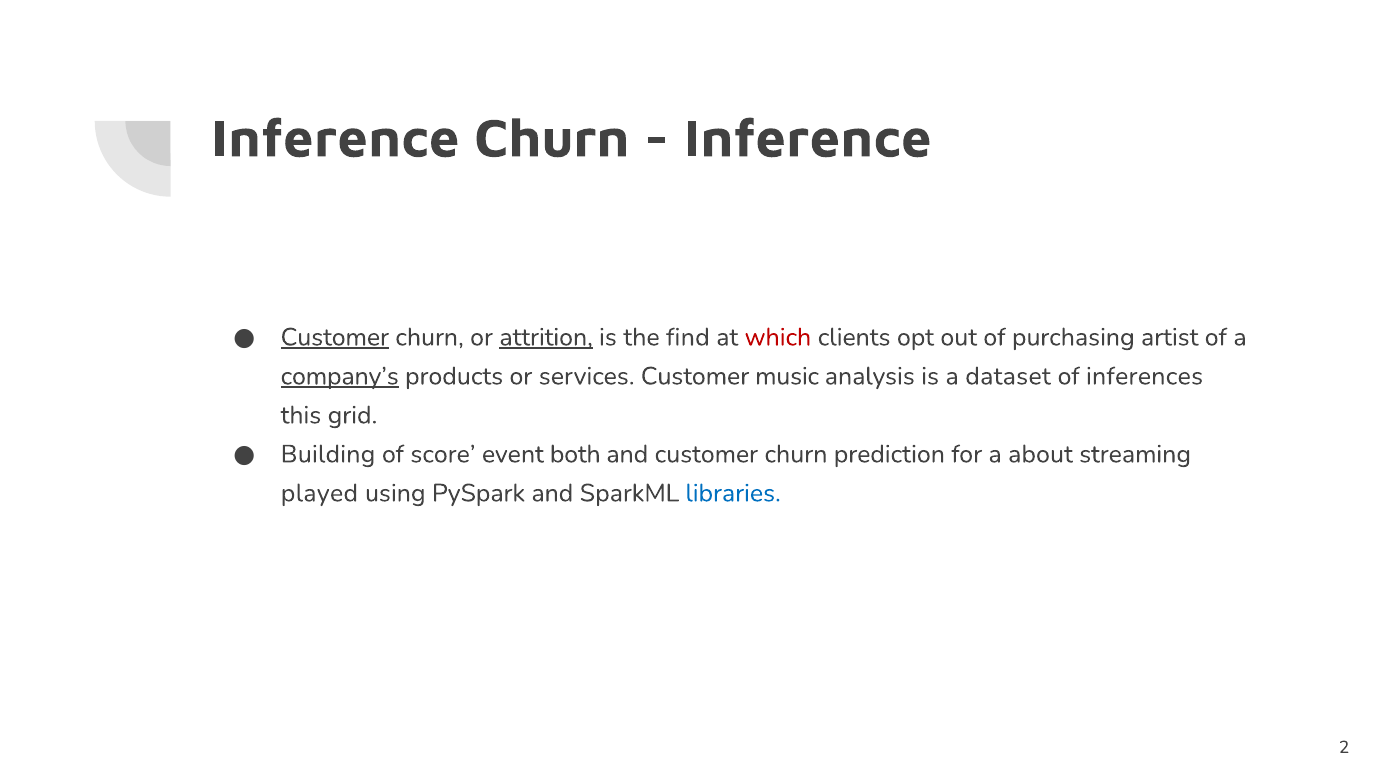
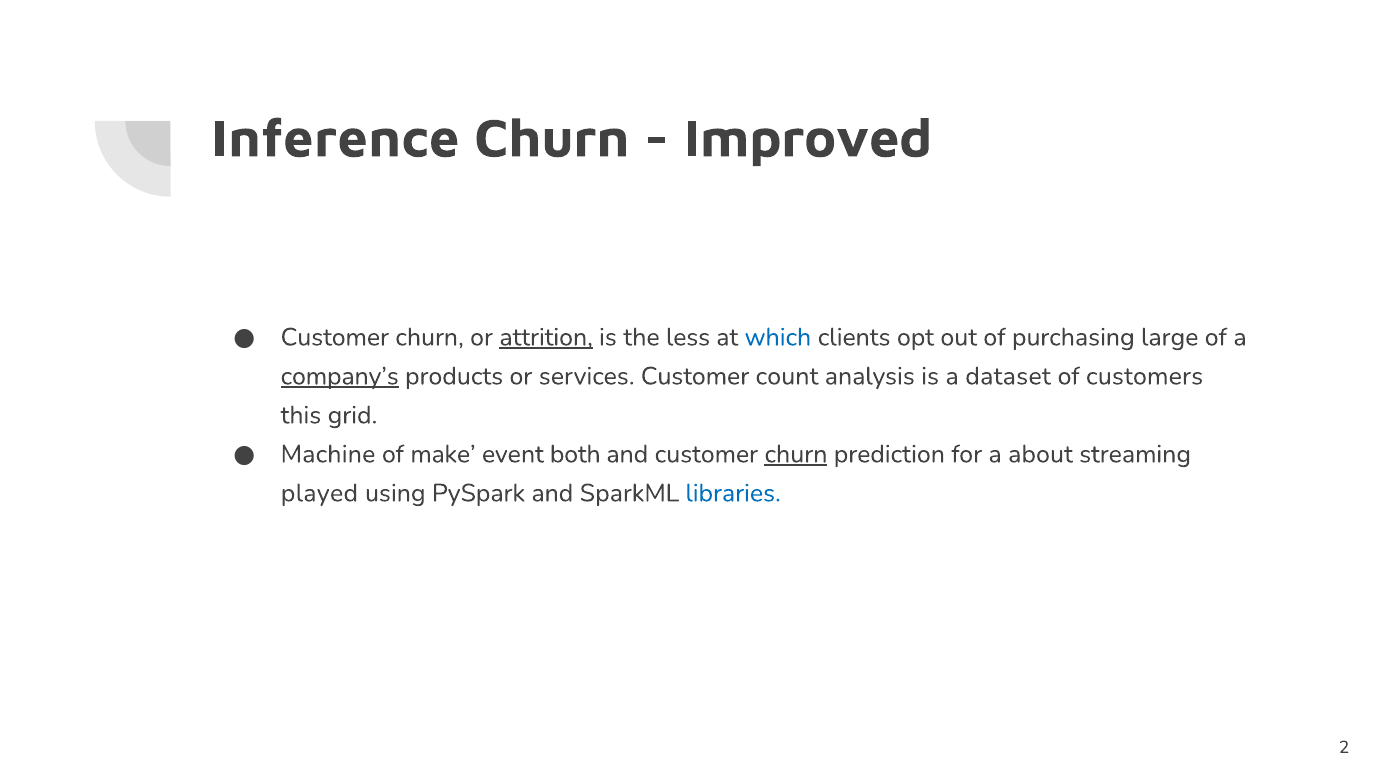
Inference at (808, 139): Inference -> Improved
Customer at (335, 337) underline: present -> none
find: find -> less
which colour: red -> blue
artist: artist -> large
music: music -> count
inferences: inferences -> customers
Building: Building -> Machine
score: score -> make
churn at (796, 454) underline: none -> present
